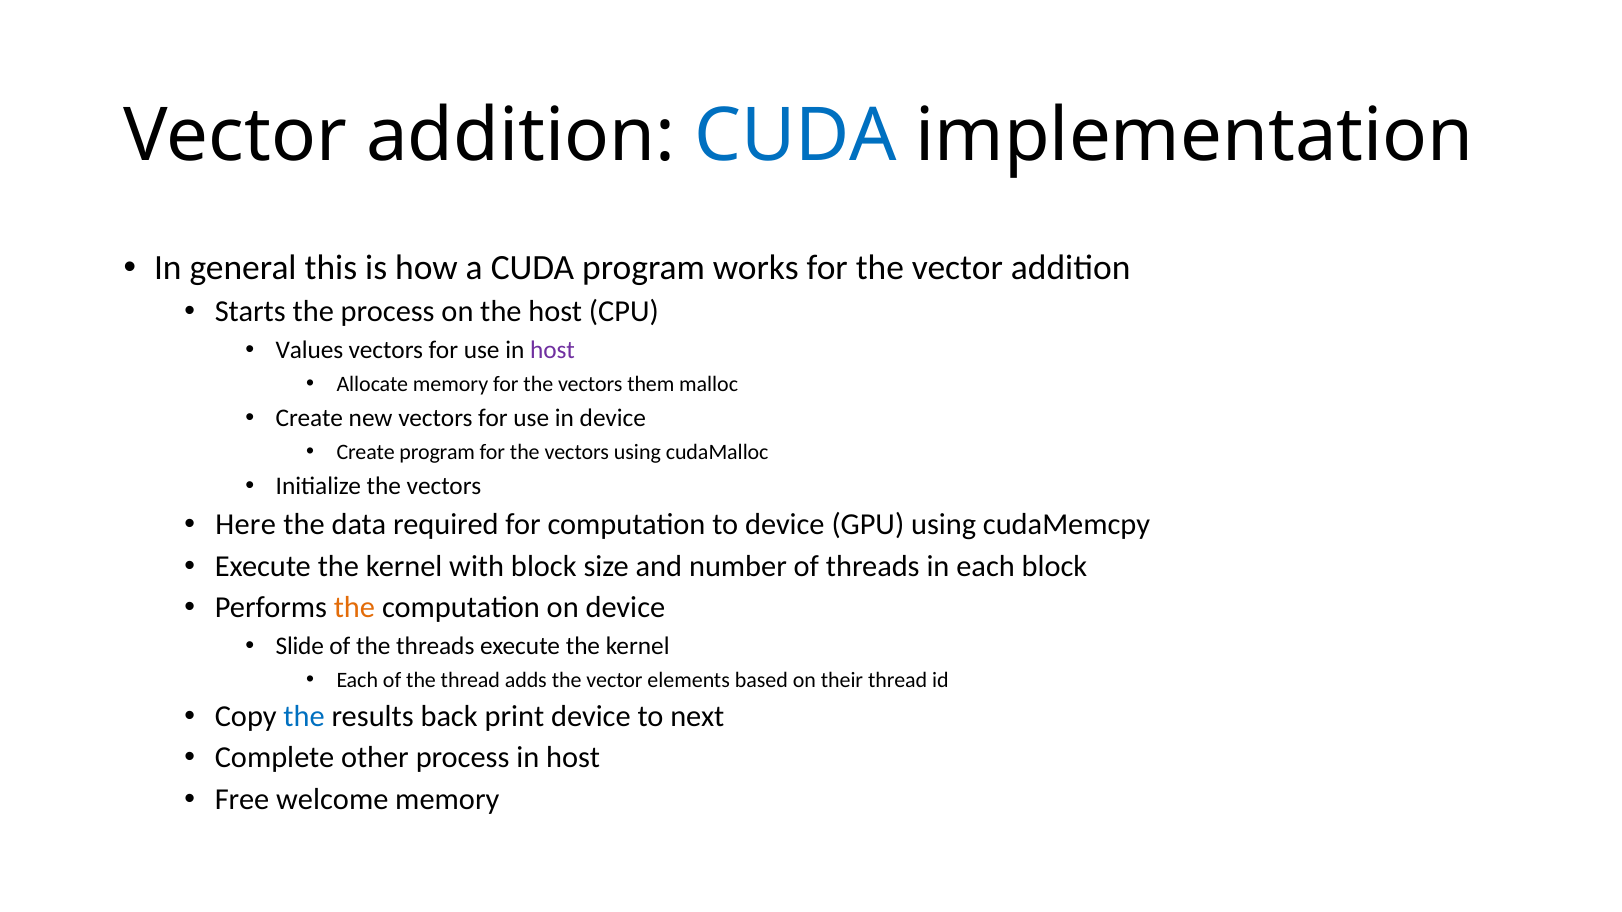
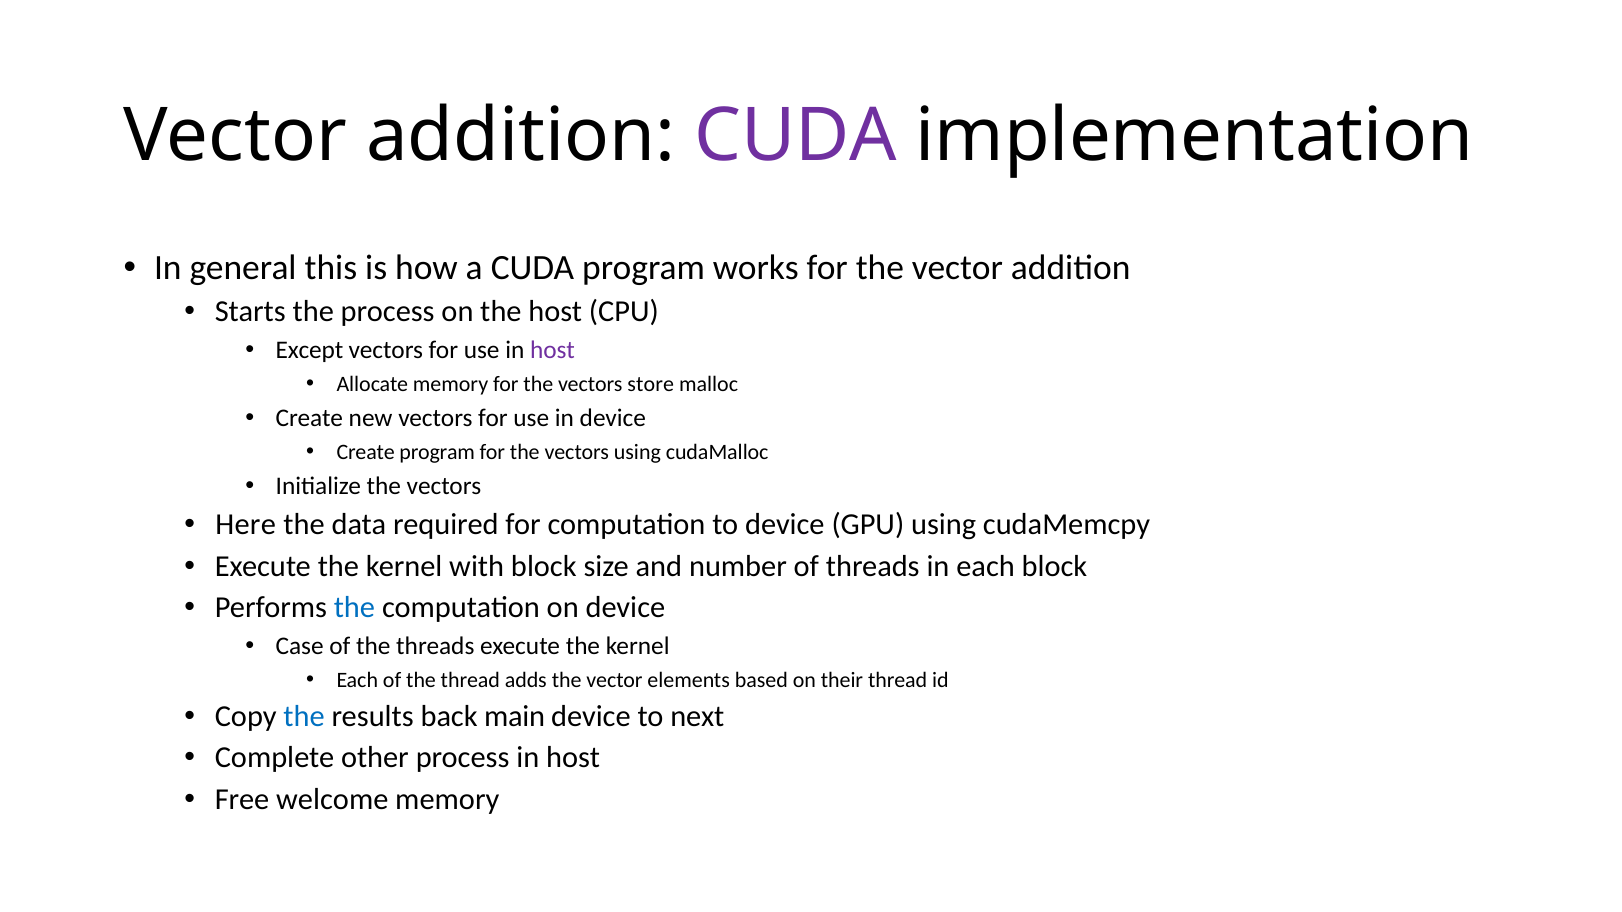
CUDA at (795, 136) colour: blue -> purple
Values: Values -> Except
them: them -> store
the at (354, 608) colour: orange -> blue
Slide: Slide -> Case
print: print -> main
